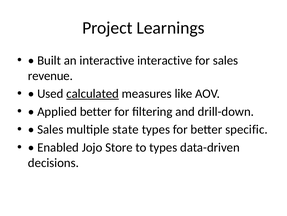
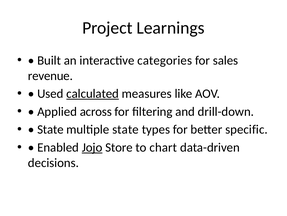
interactive interactive: interactive -> categories
Applied better: better -> across
Sales at (50, 129): Sales -> State
Jojo underline: none -> present
to types: types -> chart
